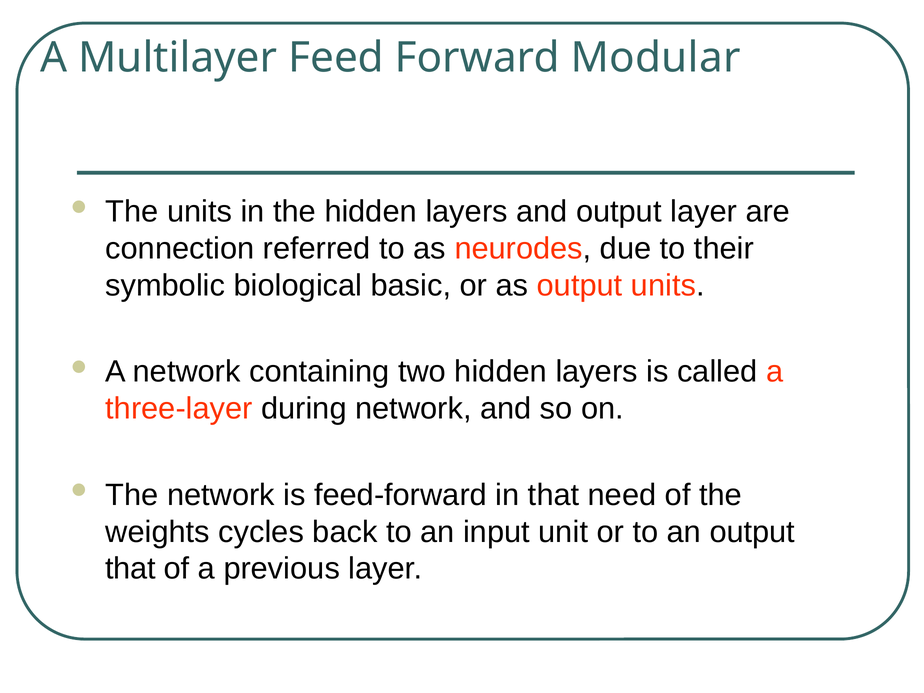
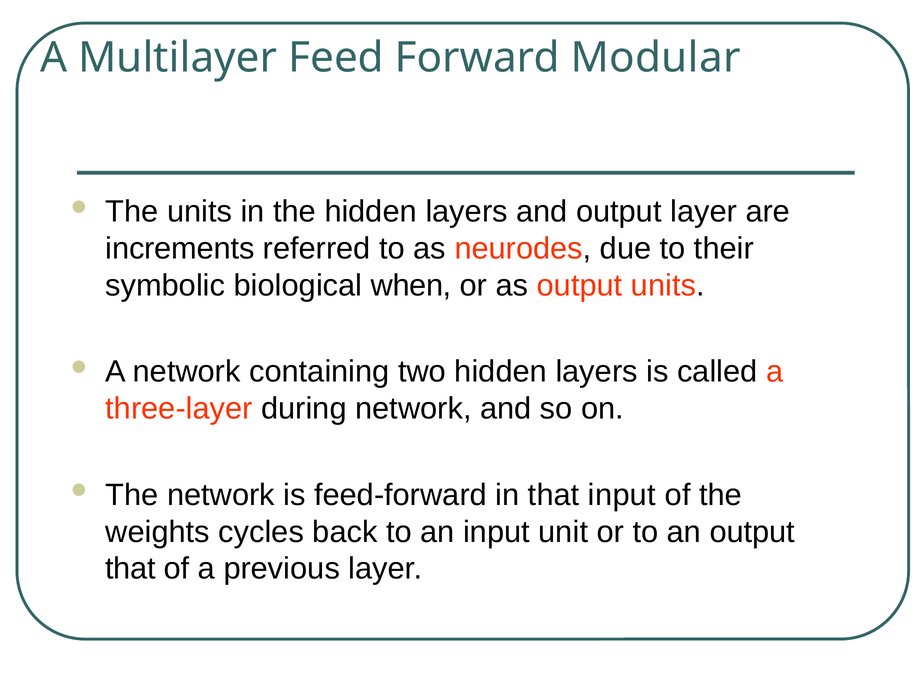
connection: connection -> increments
basic: basic -> when
that need: need -> input
